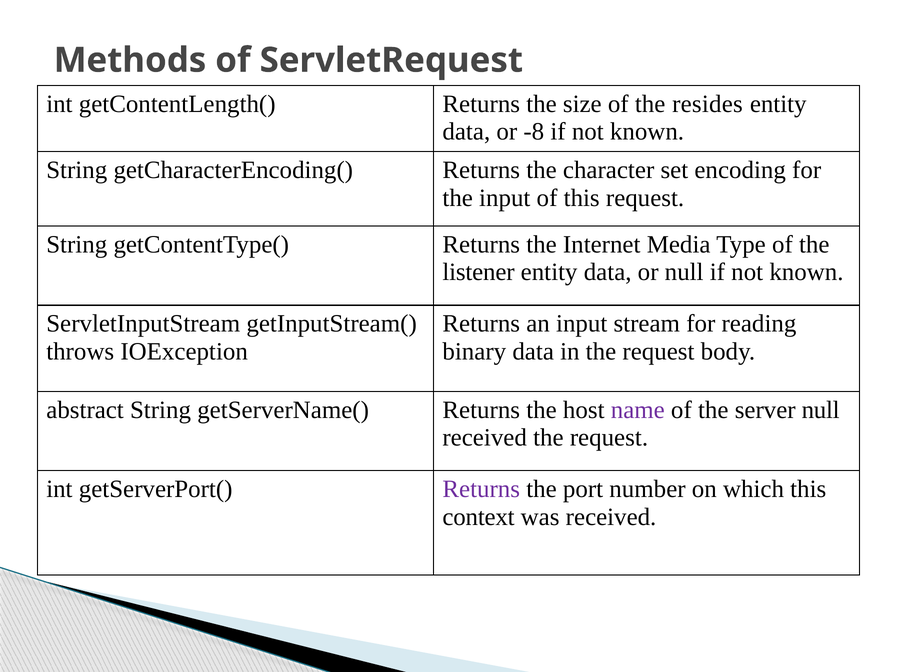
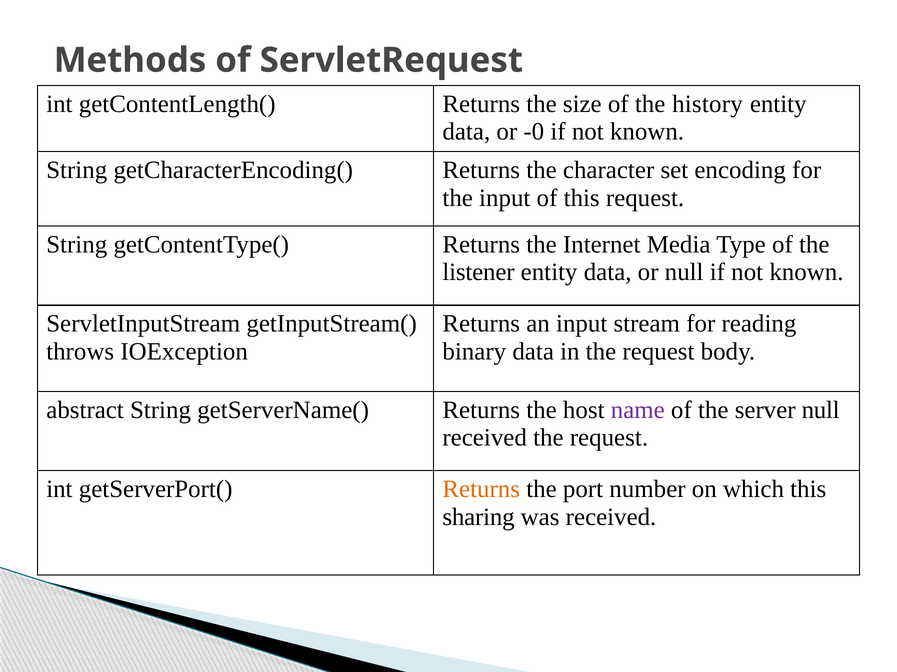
resides: resides -> history
-8: -8 -> -0
Returns at (481, 490) colour: purple -> orange
context: context -> sharing
